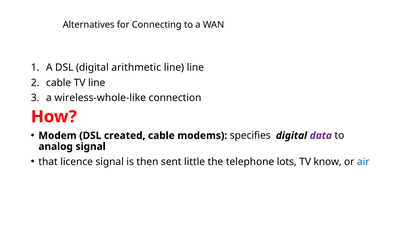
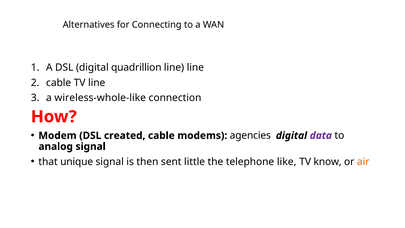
arithmetic: arithmetic -> quadrillion
specifies: specifies -> agencies
licence: licence -> unique
lots: lots -> like
air colour: blue -> orange
